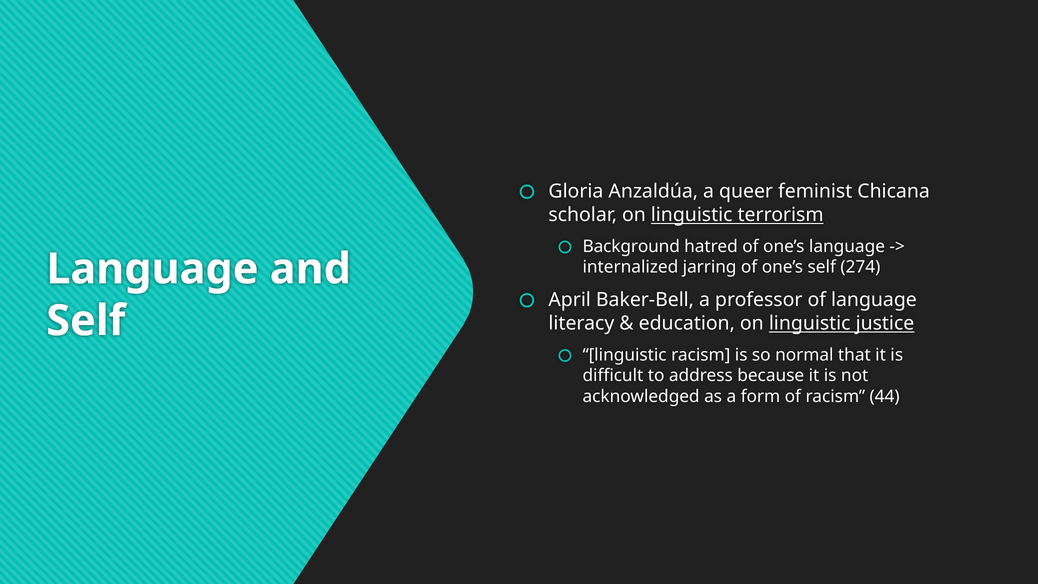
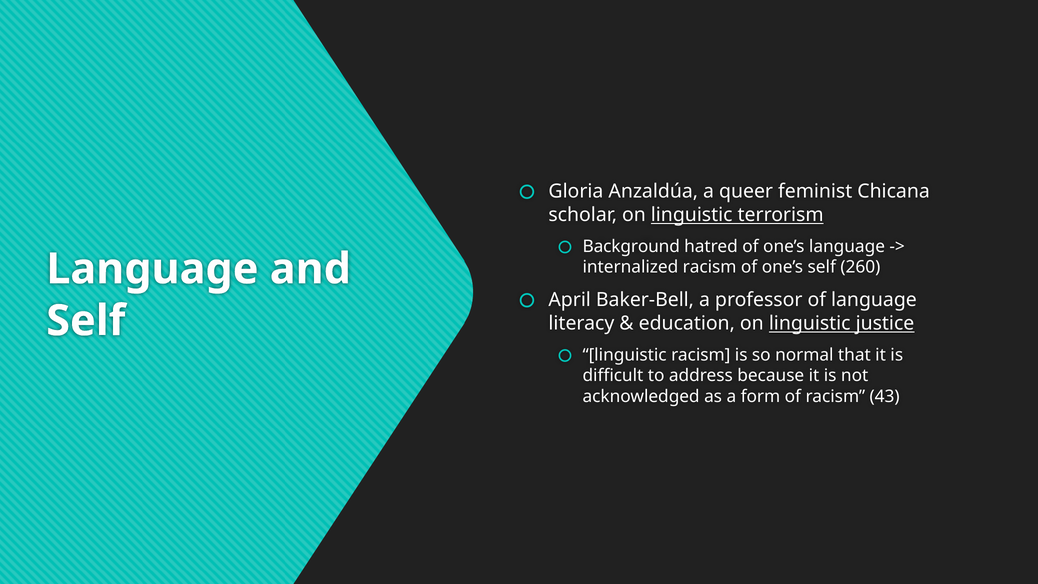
internalized jarring: jarring -> racism
274: 274 -> 260
44: 44 -> 43
